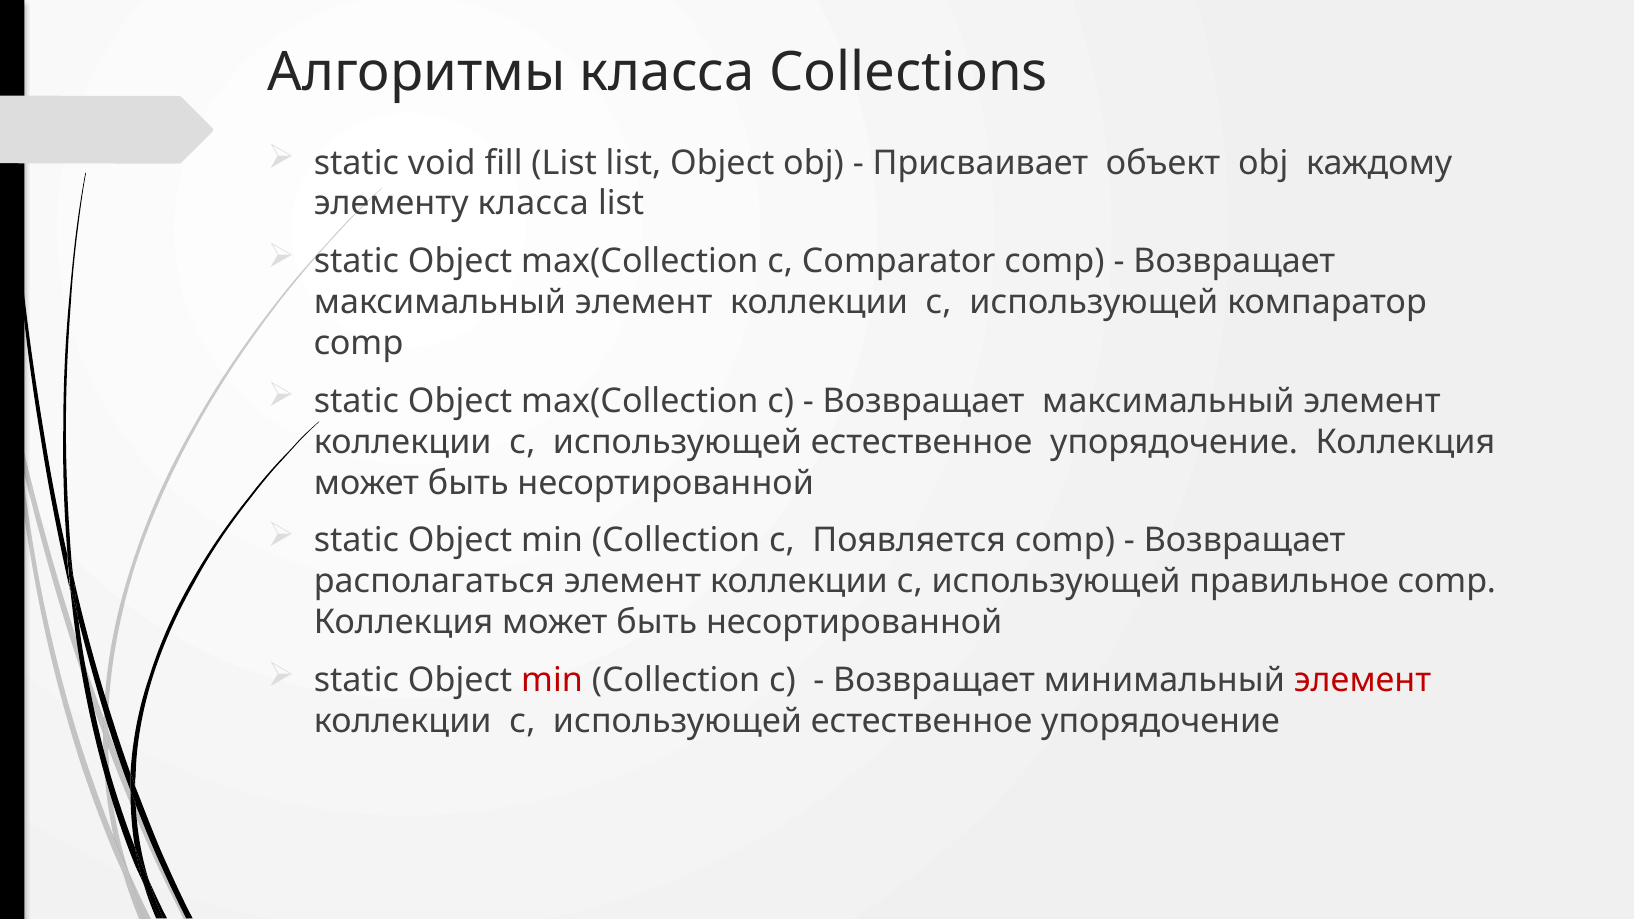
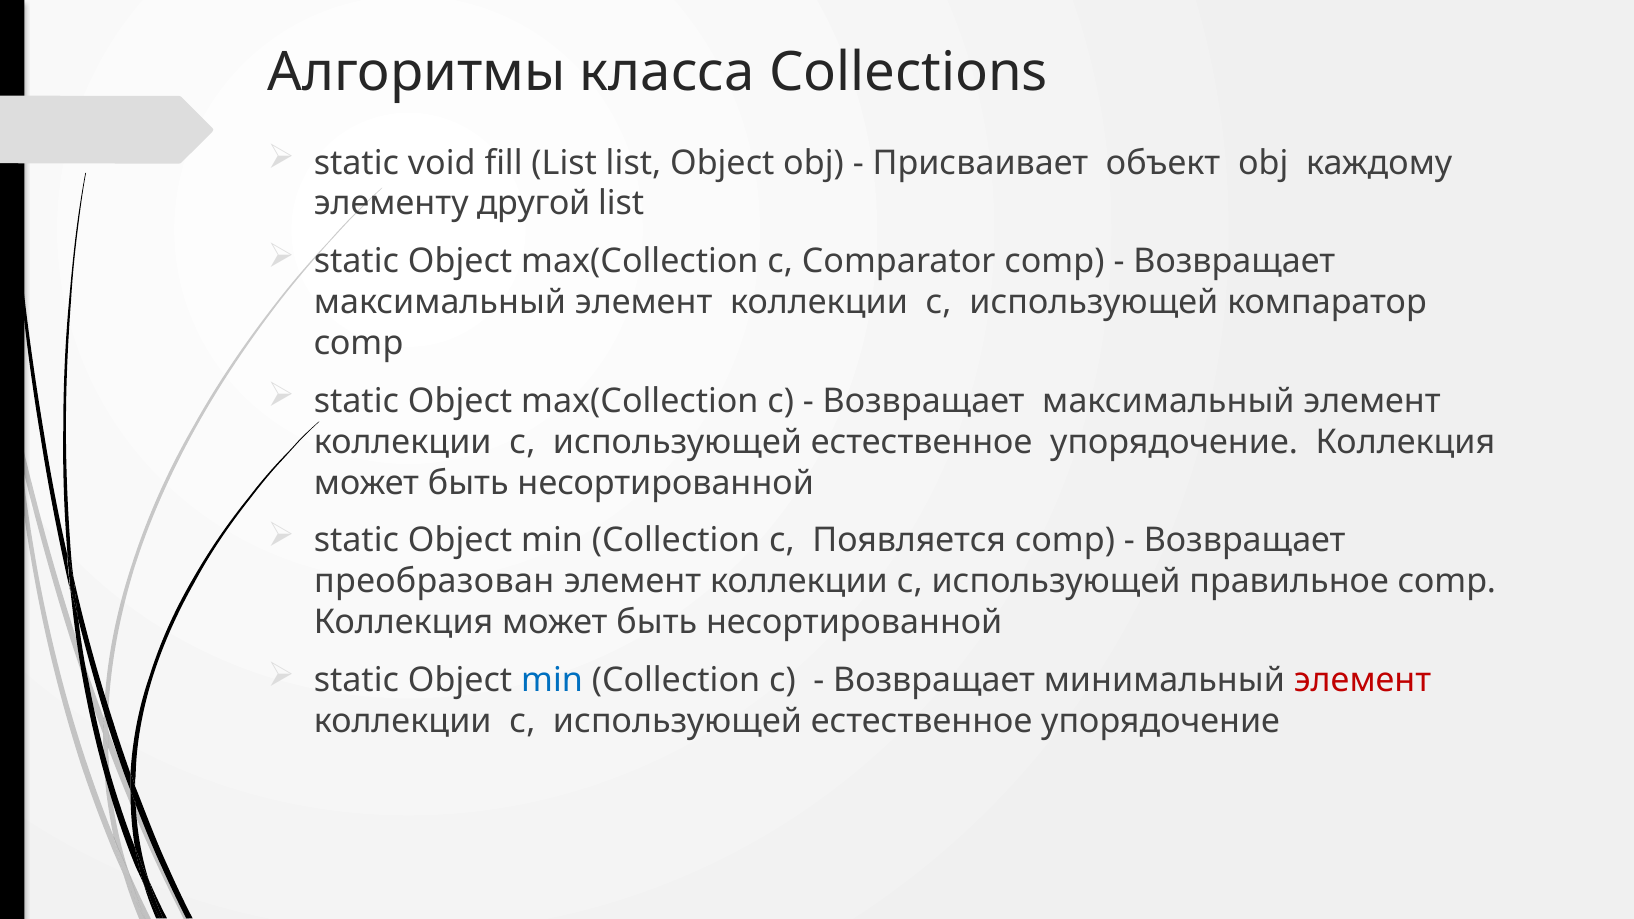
элементу класса: класса -> другой
располагаться: располагаться -> преобразован
min at (552, 680) colour: red -> blue
